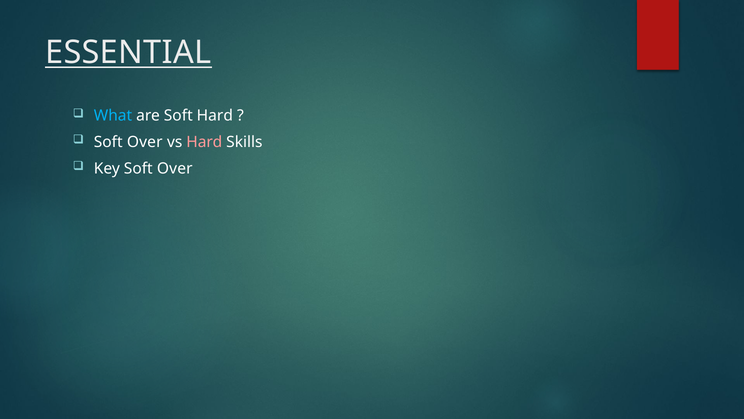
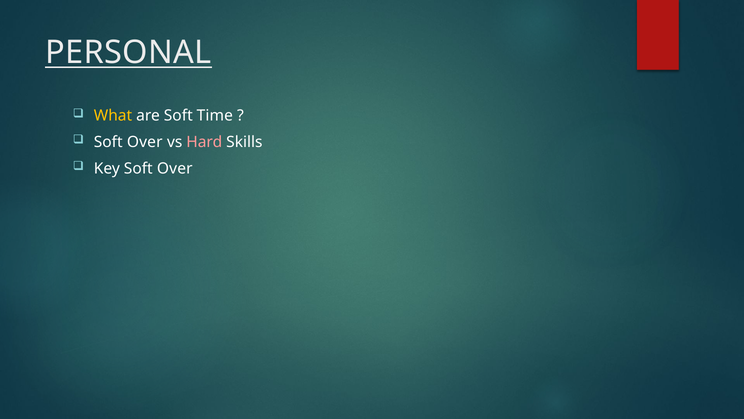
ESSENTIAL: ESSENTIAL -> PERSONAL
What colour: light blue -> yellow
Soft Hard: Hard -> Time
